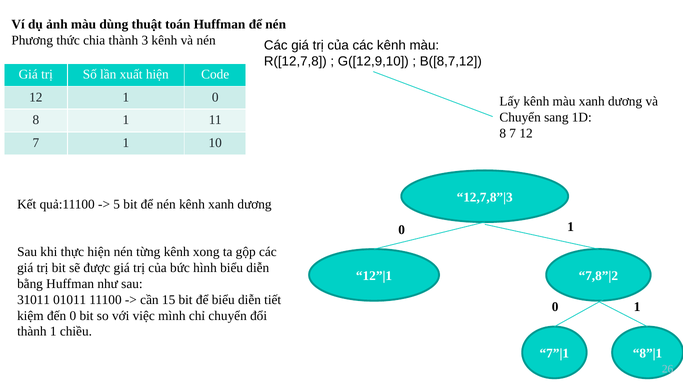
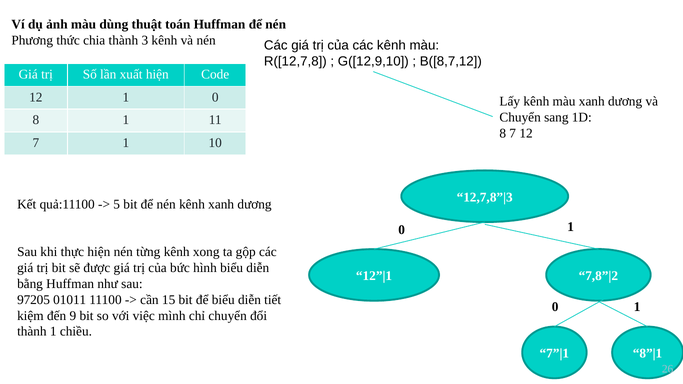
31011: 31011 -> 97205
đến 0: 0 -> 9
